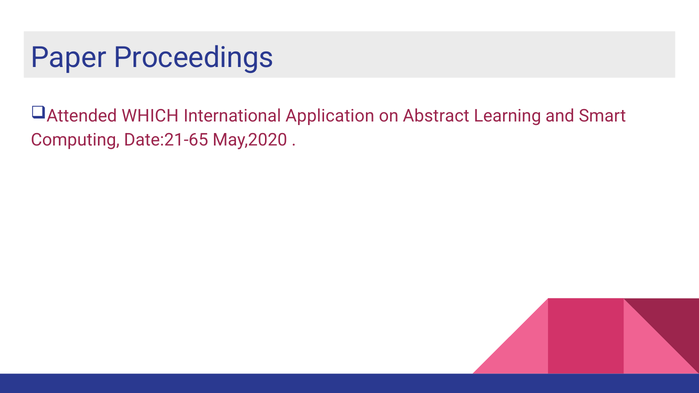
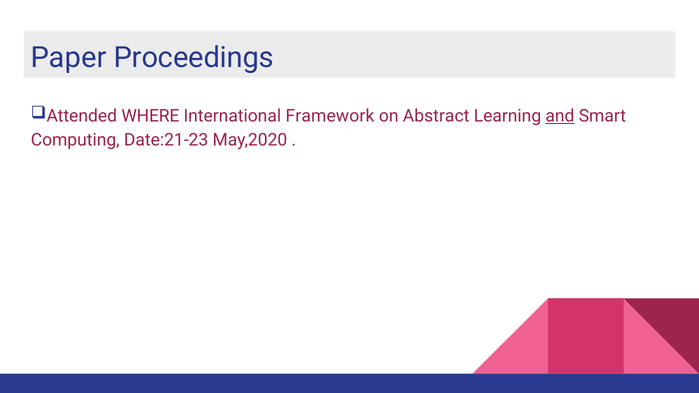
WHICH: WHICH -> WHERE
Application: Application -> Framework
and underline: none -> present
Date:21-65: Date:21-65 -> Date:21-23
